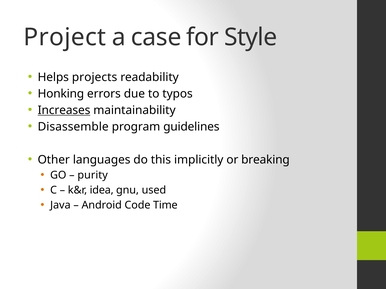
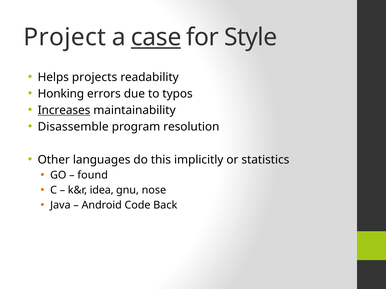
case underline: none -> present
guidelines: guidelines -> resolution
breaking: breaking -> statistics
purity: purity -> found
used: used -> nose
Time: Time -> Back
